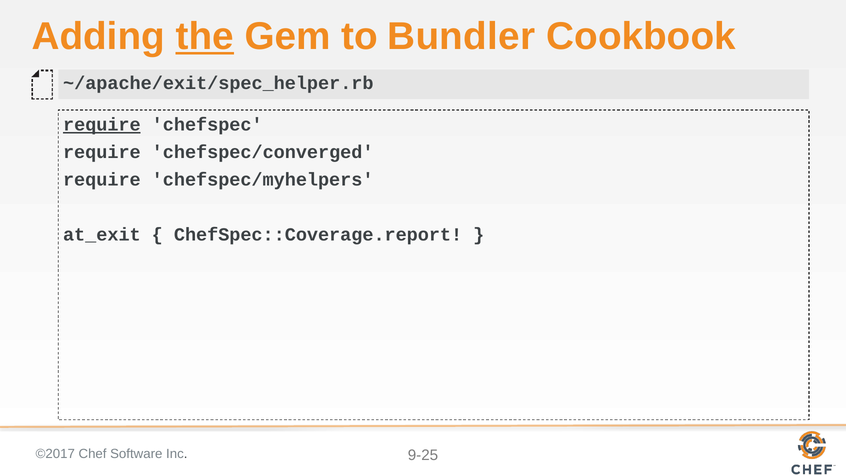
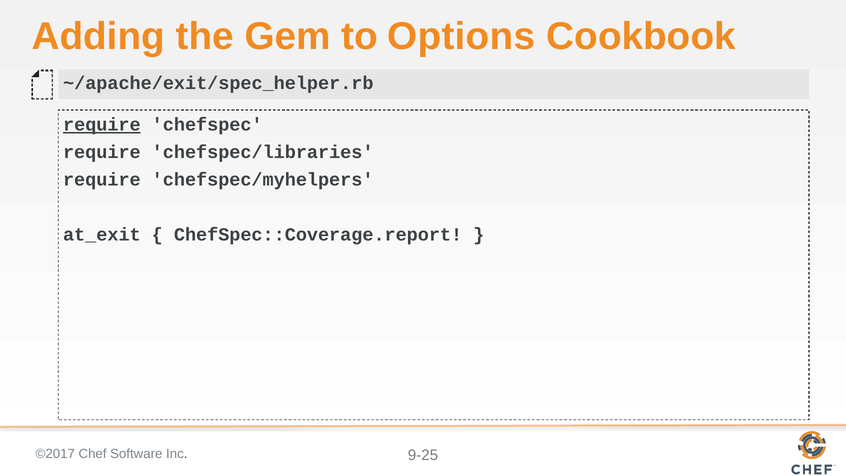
the underline: present -> none
Bundler: Bundler -> Options
chefspec/converged: chefspec/converged -> chefspec/libraries
